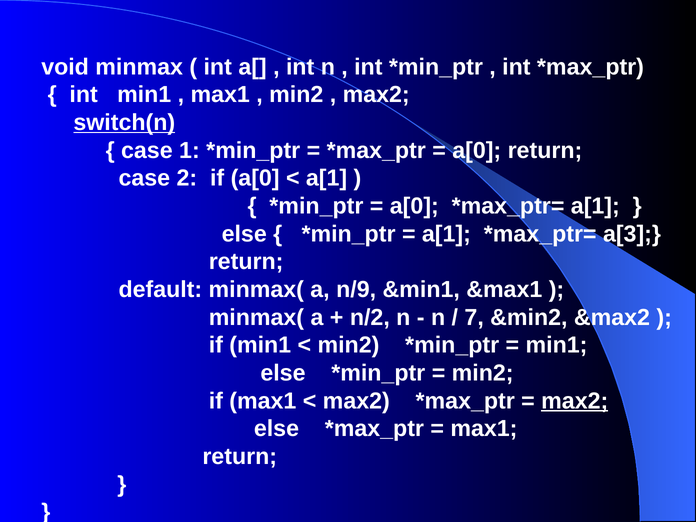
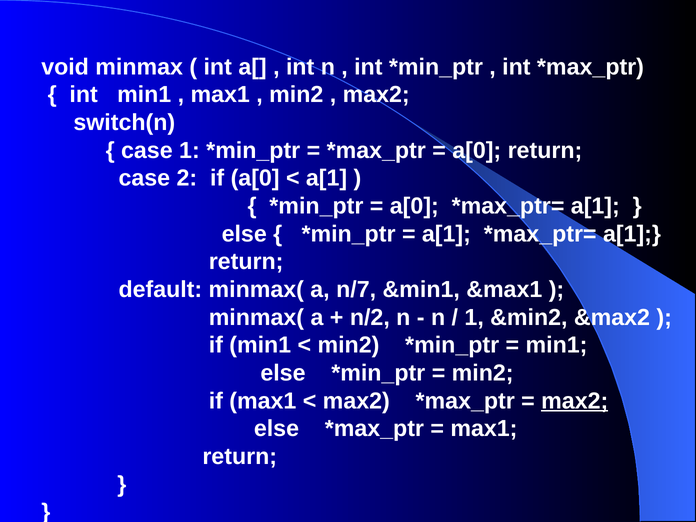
switch(n underline: present -> none
a[3 at (632, 234): a[3 -> a[1
n/9: n/9 -> n/7
7 at (474, 317): 7 -> 1
